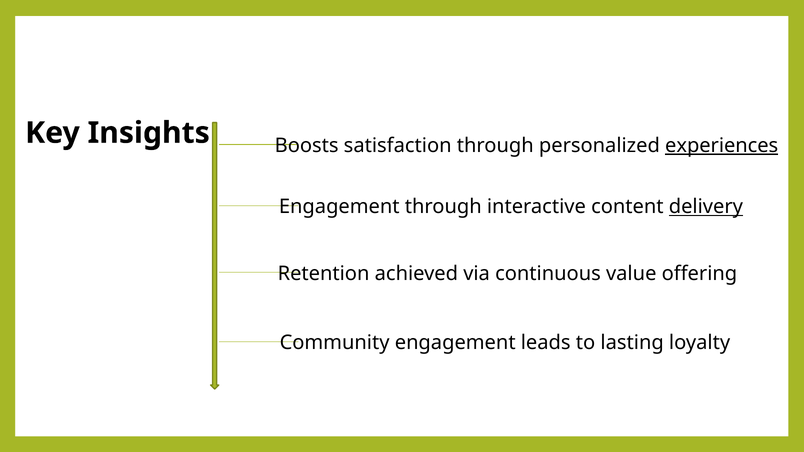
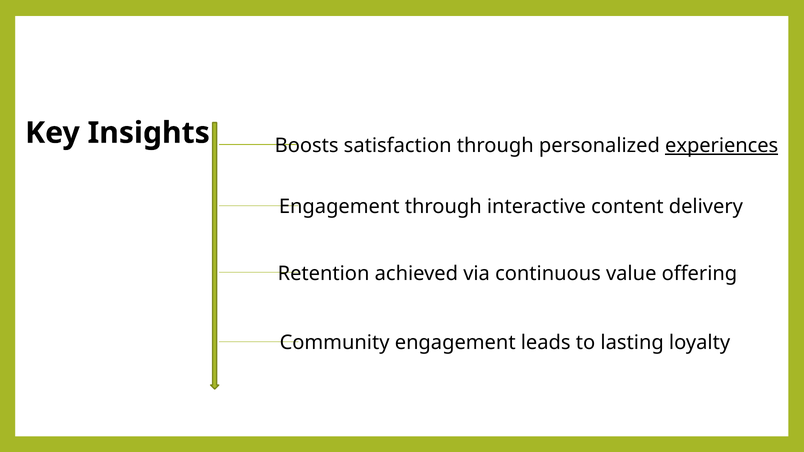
delivery underline: present -> none
